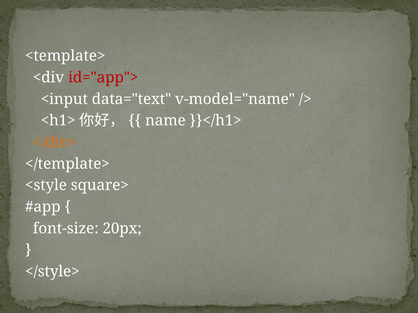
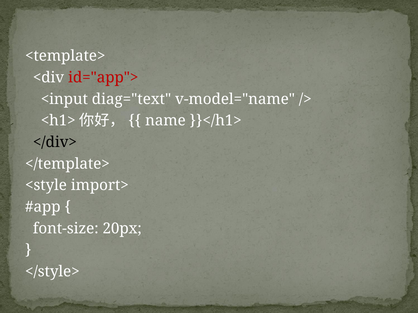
data="text: data="text -> diag="text
</div> colour: orange -> black
square>: square> -> import>
